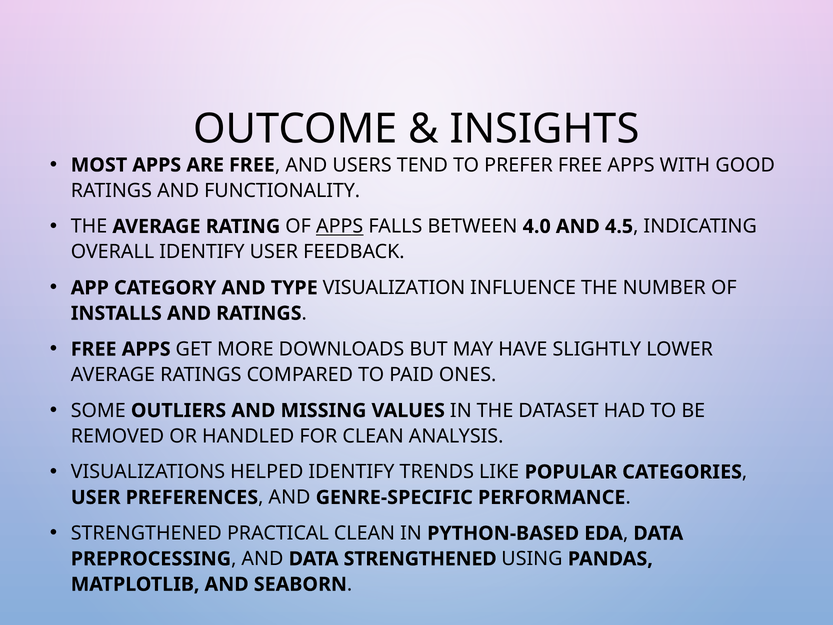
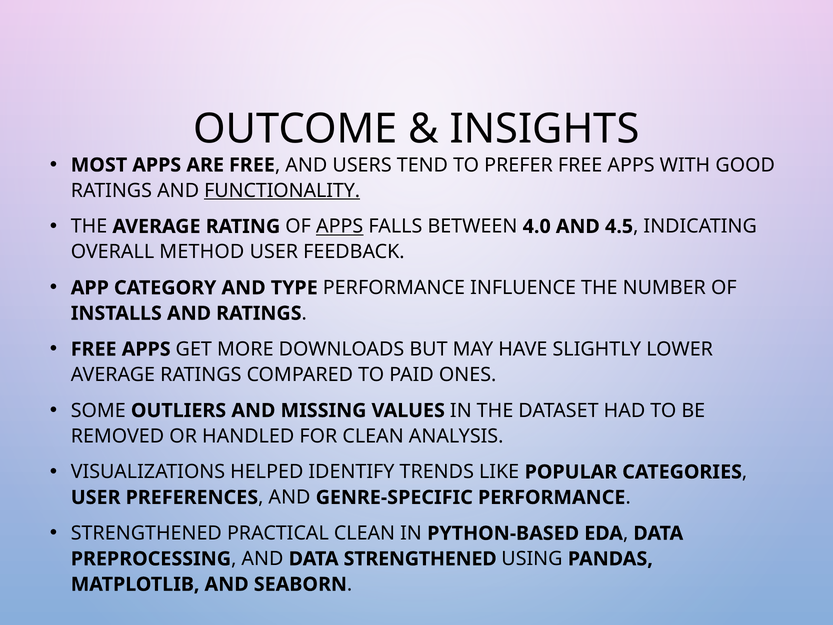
FUNCTIONALITY underline: none -> present
OVERALL IDENTIFY: IDENTIFY -> METHOD
TYPE VISUALIZATION: VISUALIZATION -> PERFORMANCE
